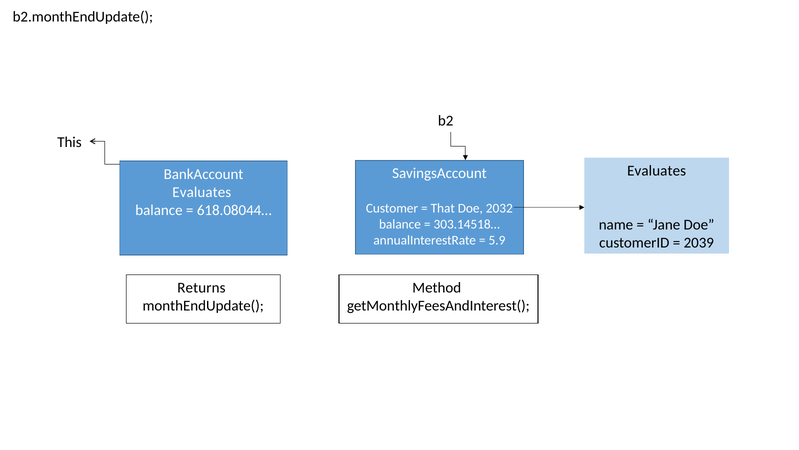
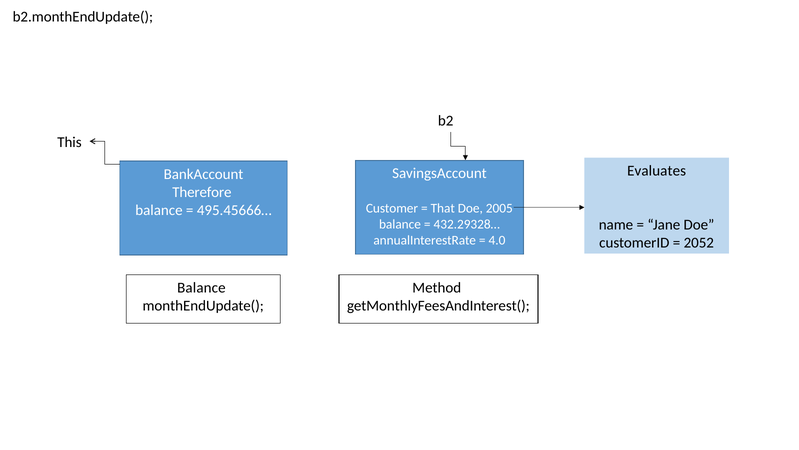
Evaluates at (202, 192): Evaluates -> Therefore
2032: 2032 -> 2005
618.08044…: 618.08044… -> 495.45666…
303.14518…: 303.14518… -> 432.29328…
5.9: 5.9 -> 4.0
2039: 2039 -> 2052
Returns at (201, 287): Returns -> Balance
